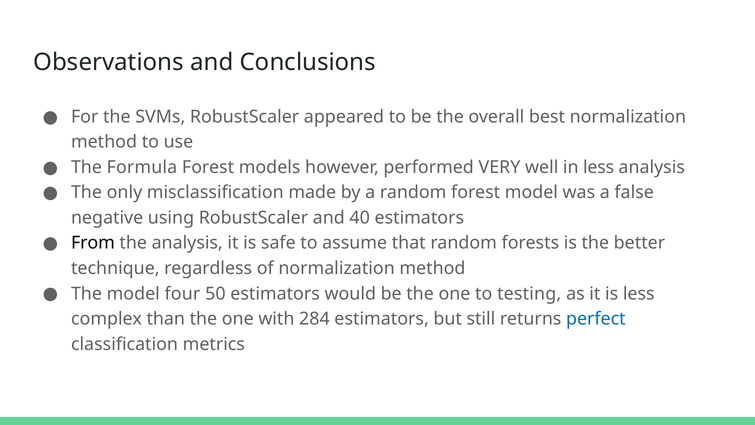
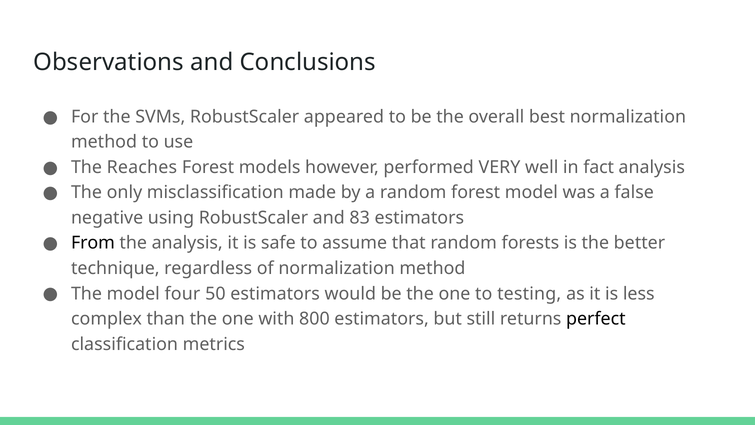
Formula: Formula -> Reaches
in less: less -> fact
40: 40 -> 83
284: 284 -> 800
perfect colour: blue -> black
